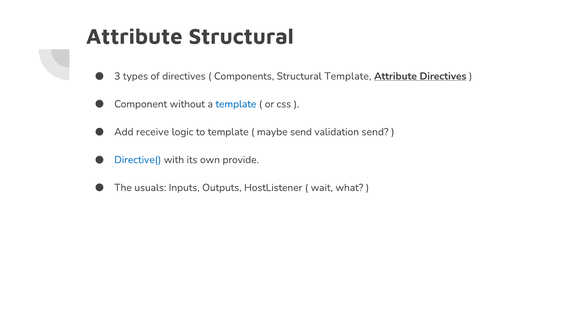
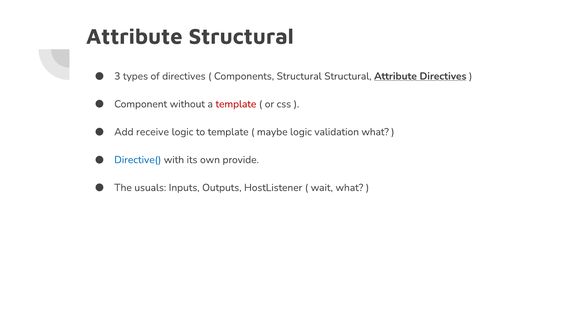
Structural Template: Template -> Structural
template at (236, 104) colour: blue -> red
maybe send: send -> logic
validation send: send -> what
